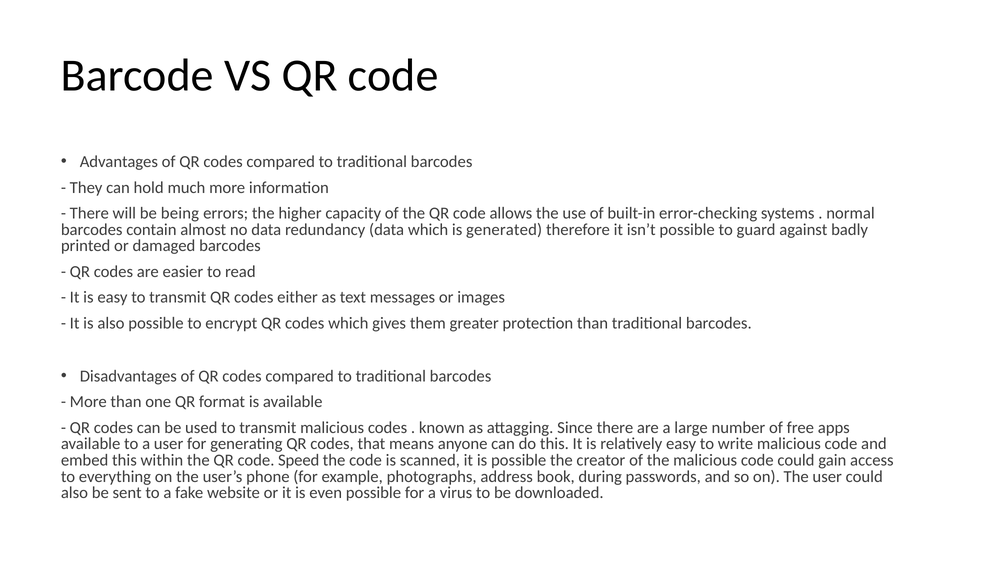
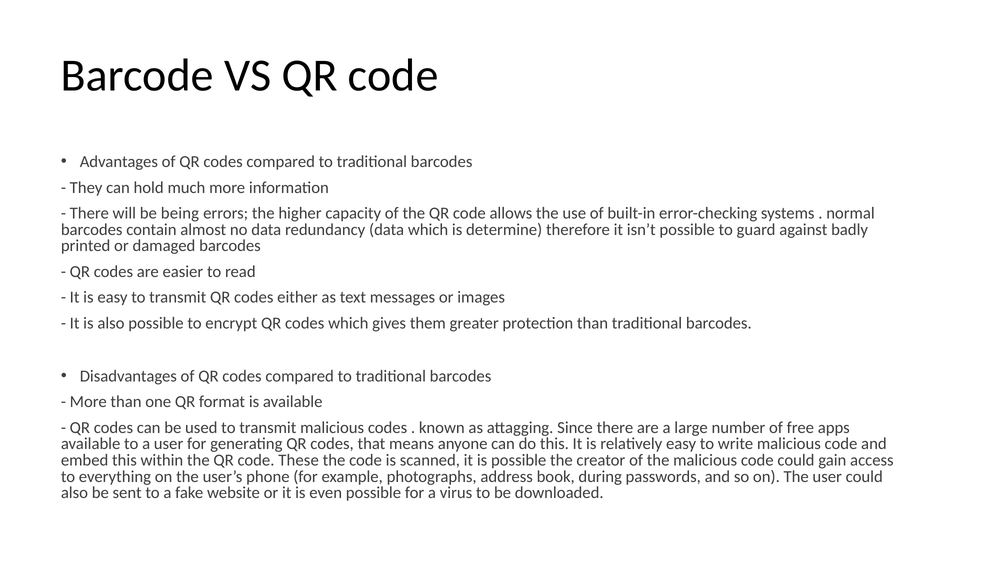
generated: generated -> determine
Speed: Speed -> These
